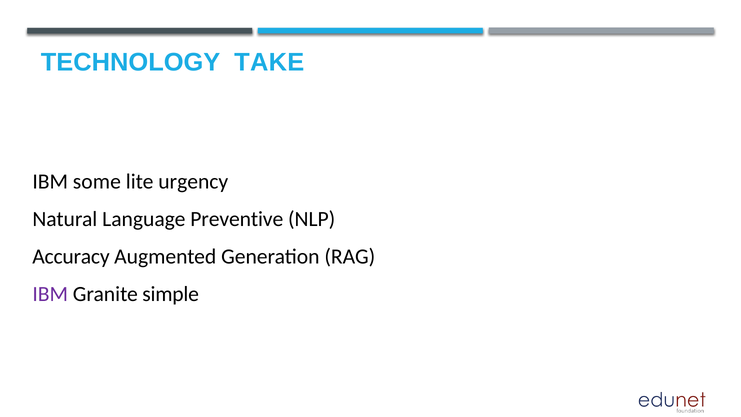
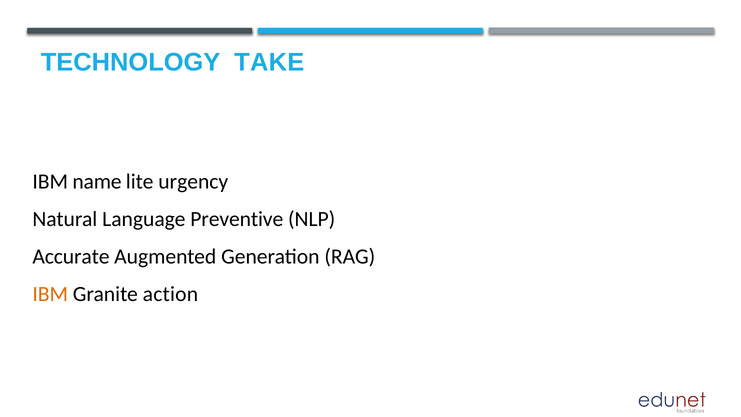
some: some -> name
Accuracy: Accuracy -> Accurate
IBM at (50, 294) colour: purple -> orange
simple: simple -> action
